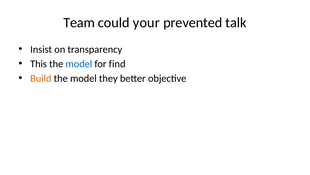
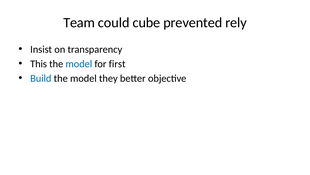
your: your -> cube
talk: talk -> rely
find: find -> first
Build colour: orange -> blue
